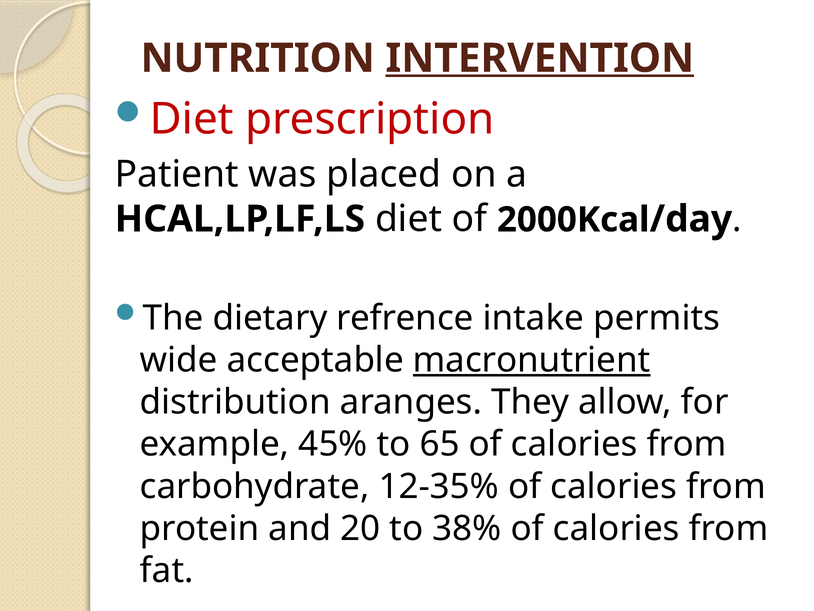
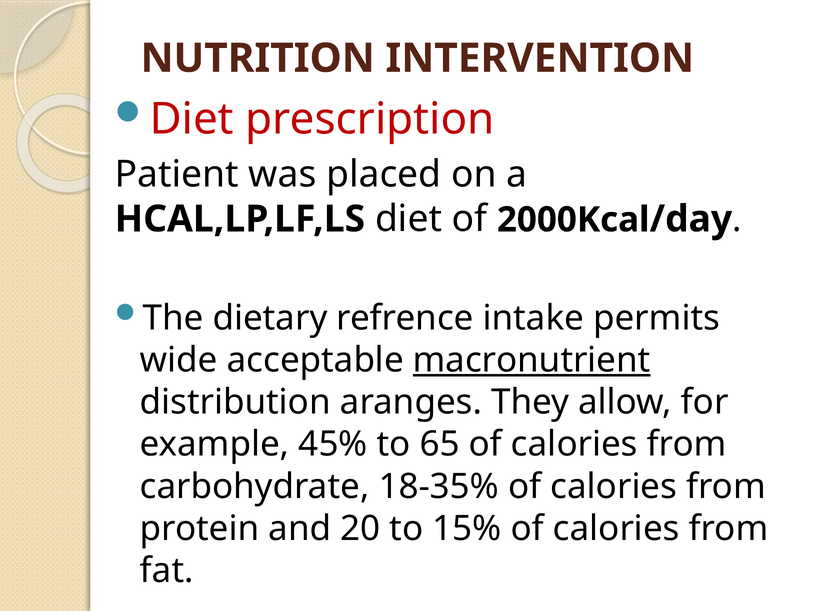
INTERVENTION underline: present -> none
12-35%: 12-35% -> 18-35%
38%: 38% -> 15%
